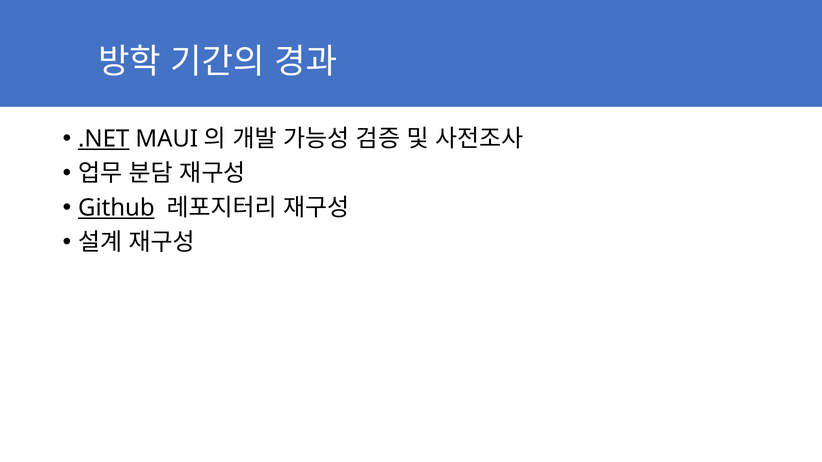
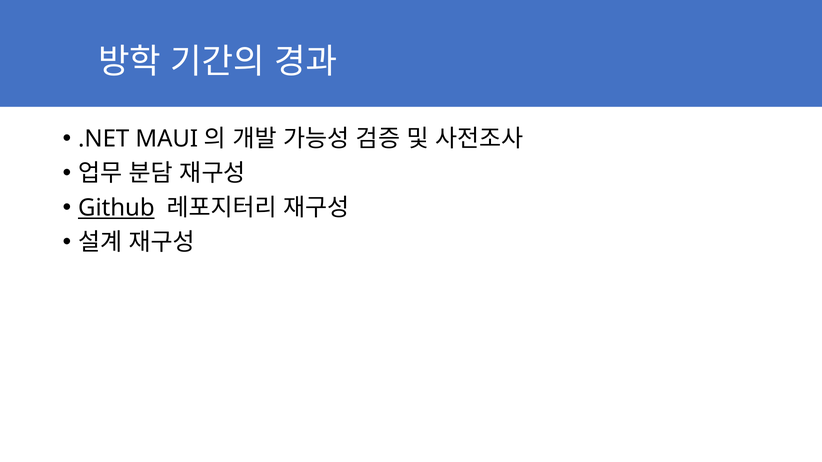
.NET underline: present -> none
